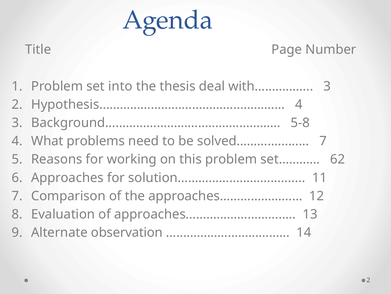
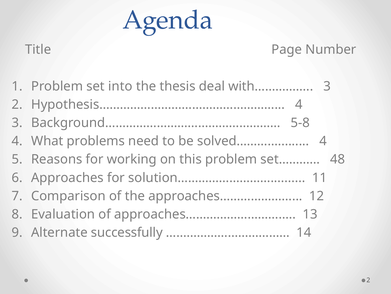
solved………… 7: 7 -> 4
62: 62 -> 48
observation: observation -> successfully
